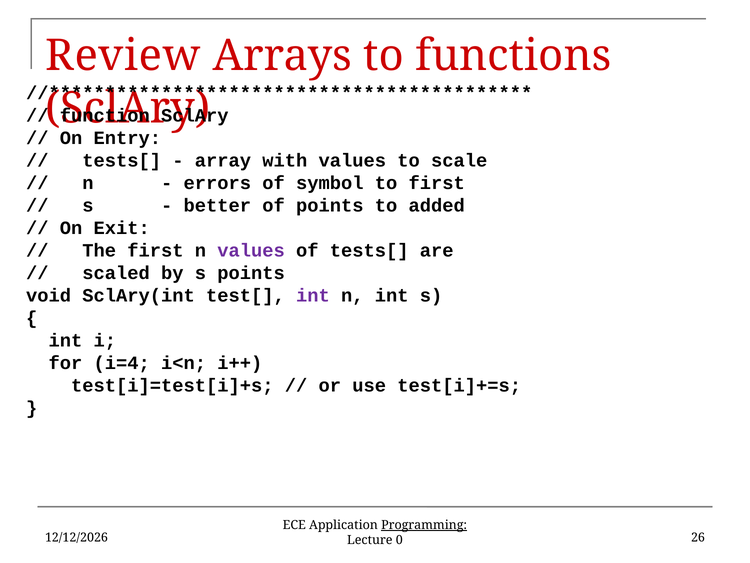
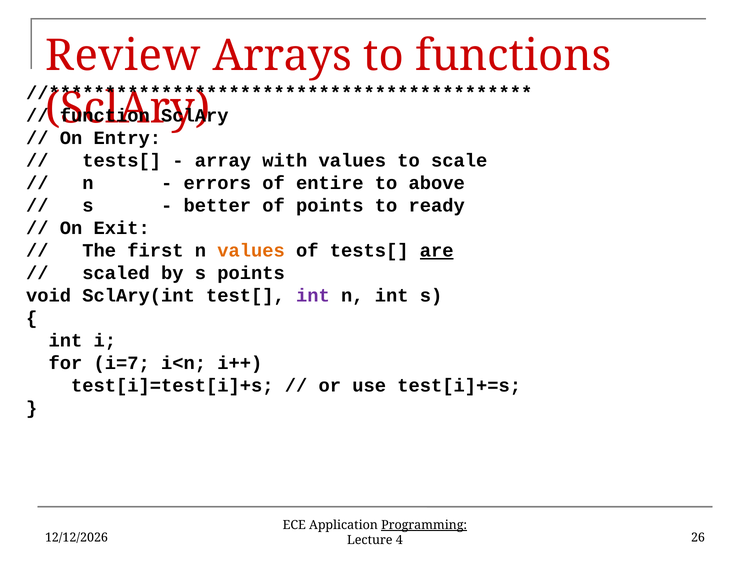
symbol: symbol -> entire
to first: first -> above
added: added -> ready
values at (251, 250) colour: purple -> orange
are underline: none -> present
i=4: i=4 -> i=7
0: 0 -> 4
